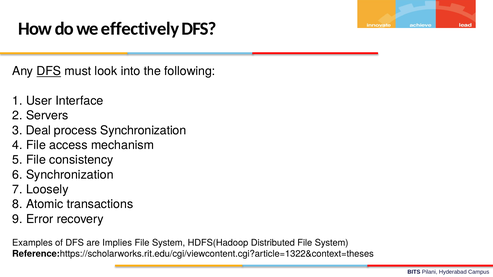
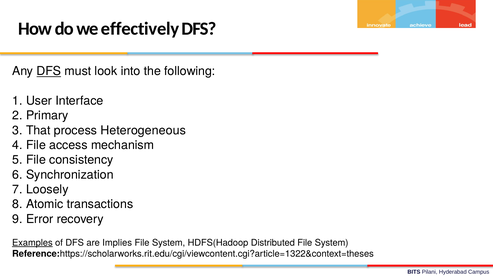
Servers: Servers -> Primary
Deal: Deal -> That
process Synchronization: Synchronization -> Heterogeneous
Examples underline: none -> present
